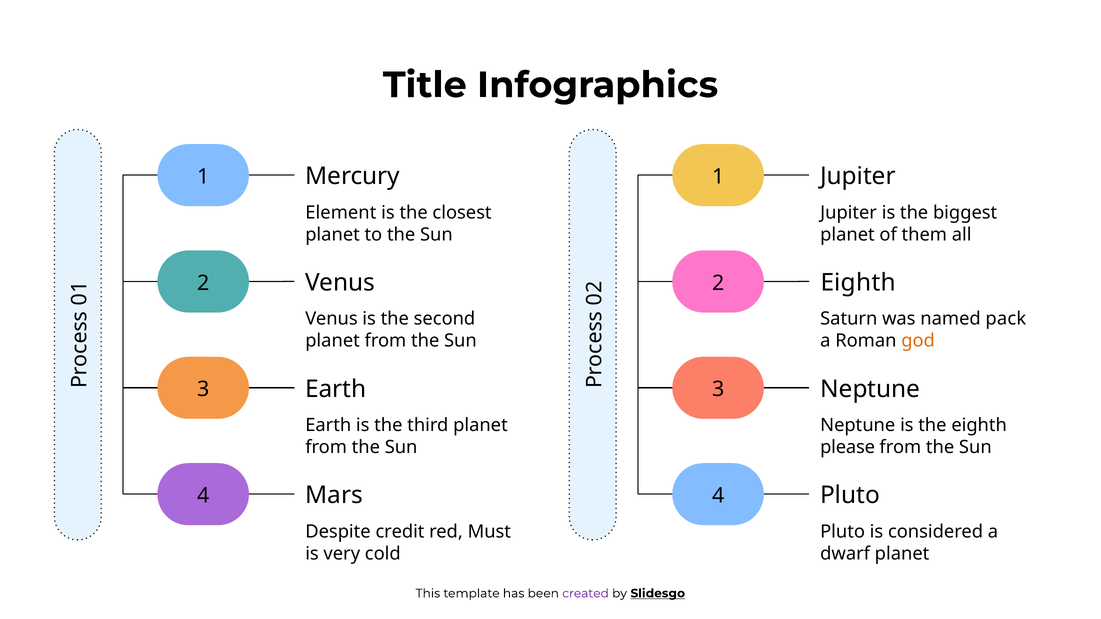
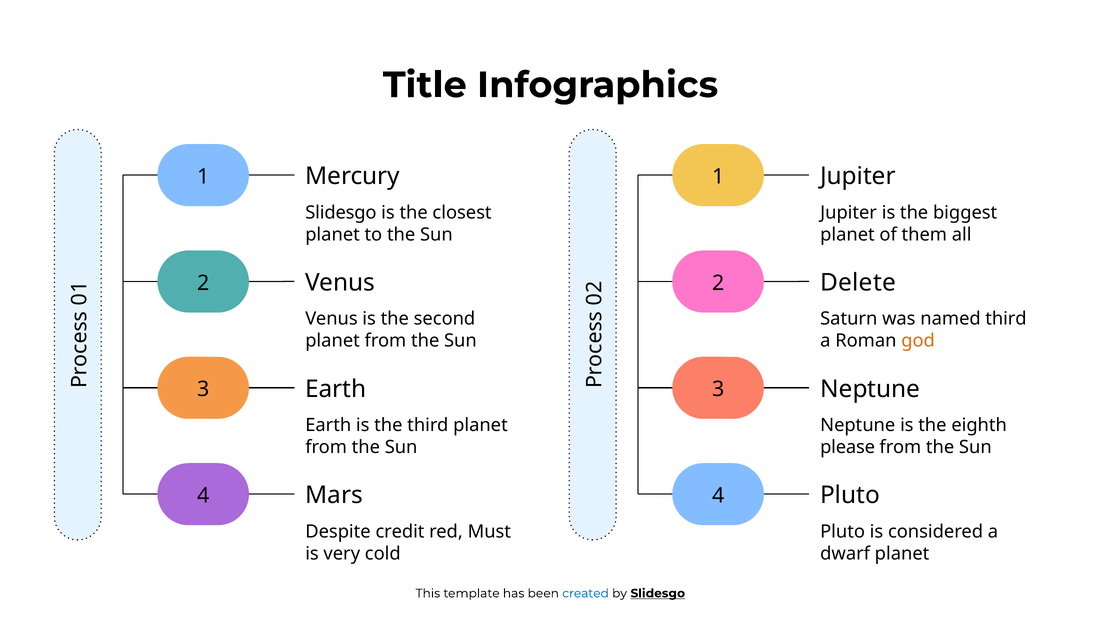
Element at (341, 213): Element -> Slidesgo
Eighth at (858, 283): Eighth -> Delete
named pack: pack -> third
created colour: purple -> blue
